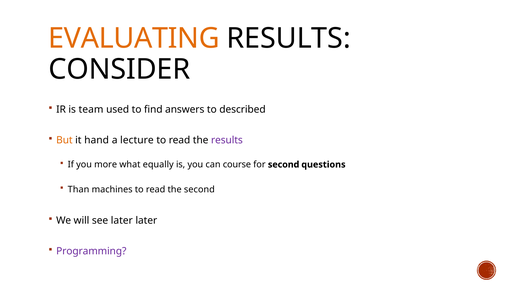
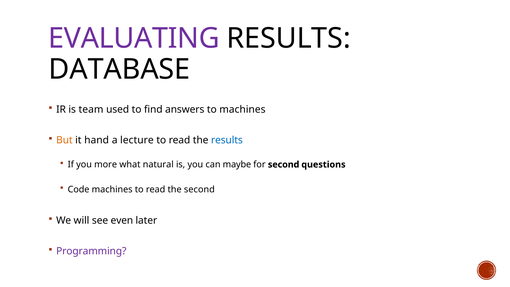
EVALUATING colour: orange -> purple
CONSIDER: CONSIDER -> DATABASE
to described: described -> machines
results at (227, 140) colour: purple -> blue
equally: equally -> natural
course: course -> maybe
Than: Than -> Code
see later: later -> even
